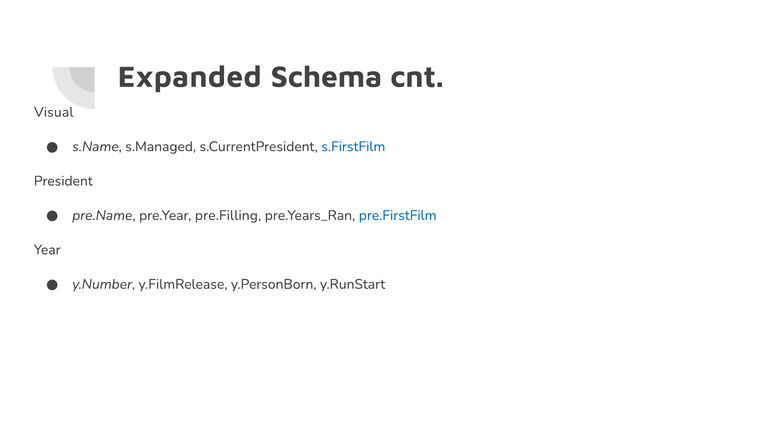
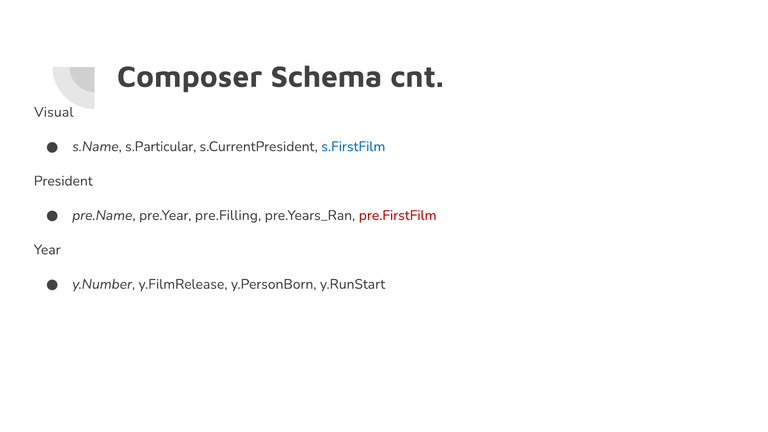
Expanded: Expanded -> Composer
s.Managed: s.Managed -> s.Particular
pre.FirstFilm colour: blue -> red
